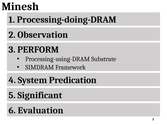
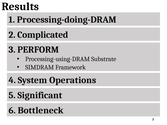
Minesh: Minesh -> Results
Observation: Observation -> Complicated
Predication: Predication -> Operations
Evaluation: Evaluation -> Bottleneck
